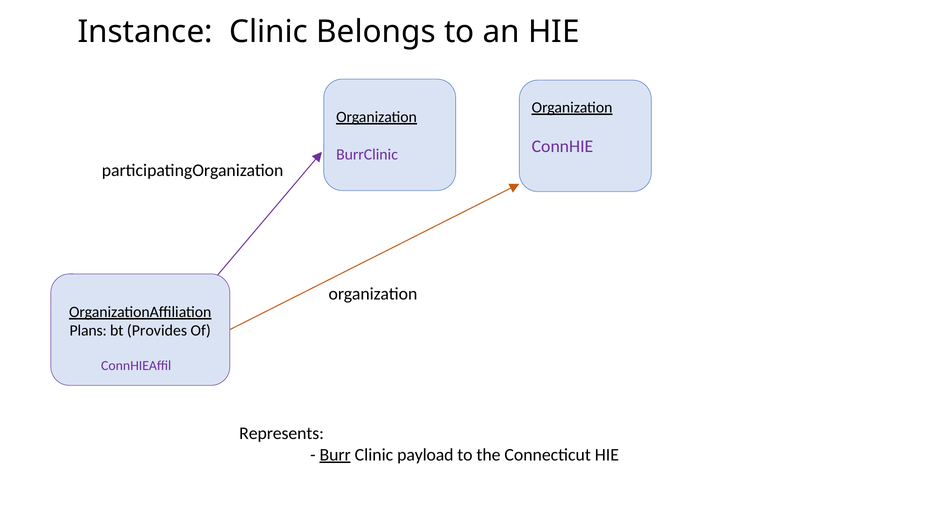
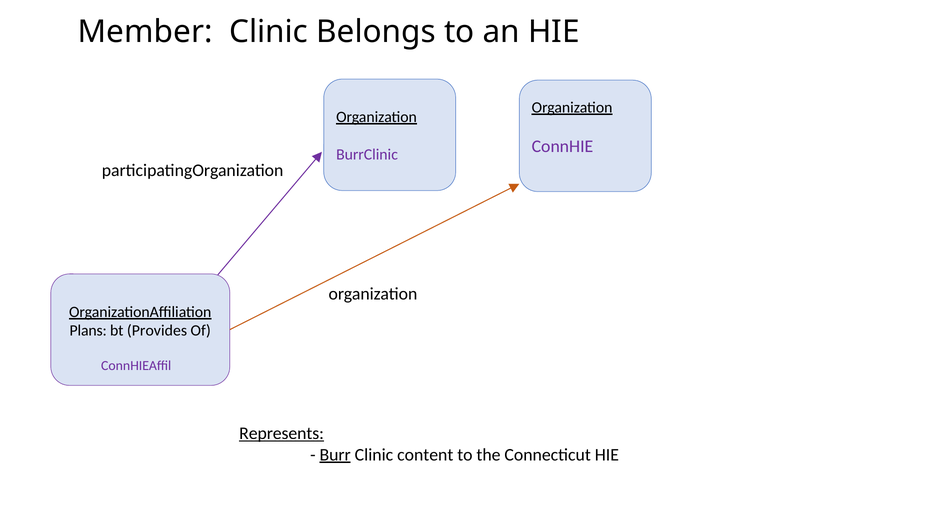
Instance: Instance -> Member
Represents underline: none -> present
payload: payload -> content
